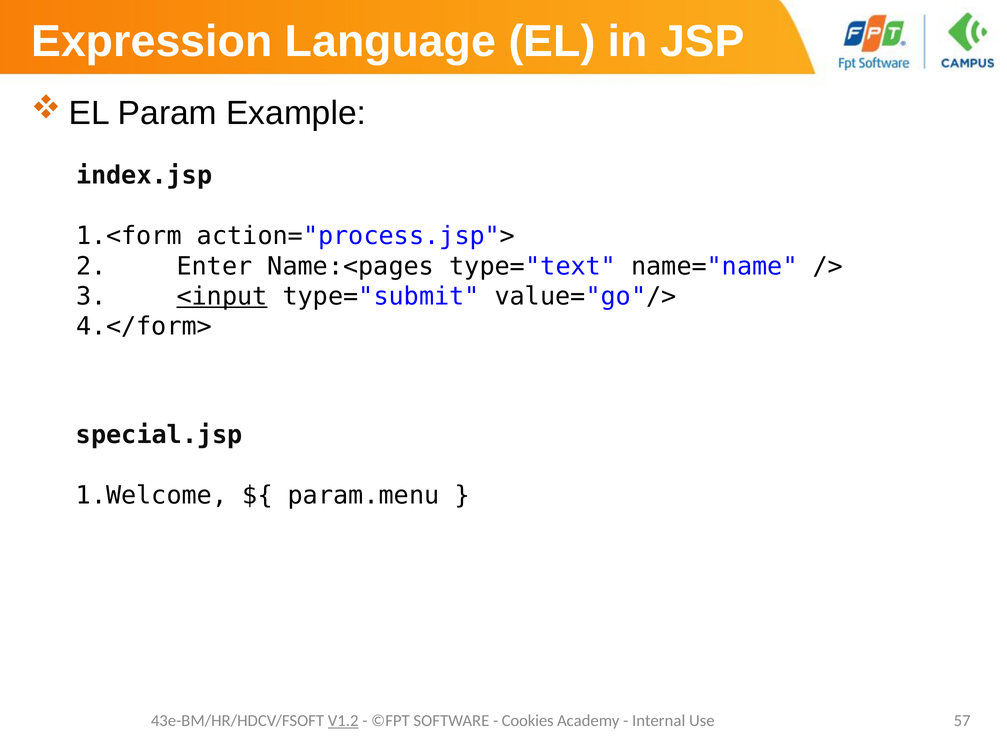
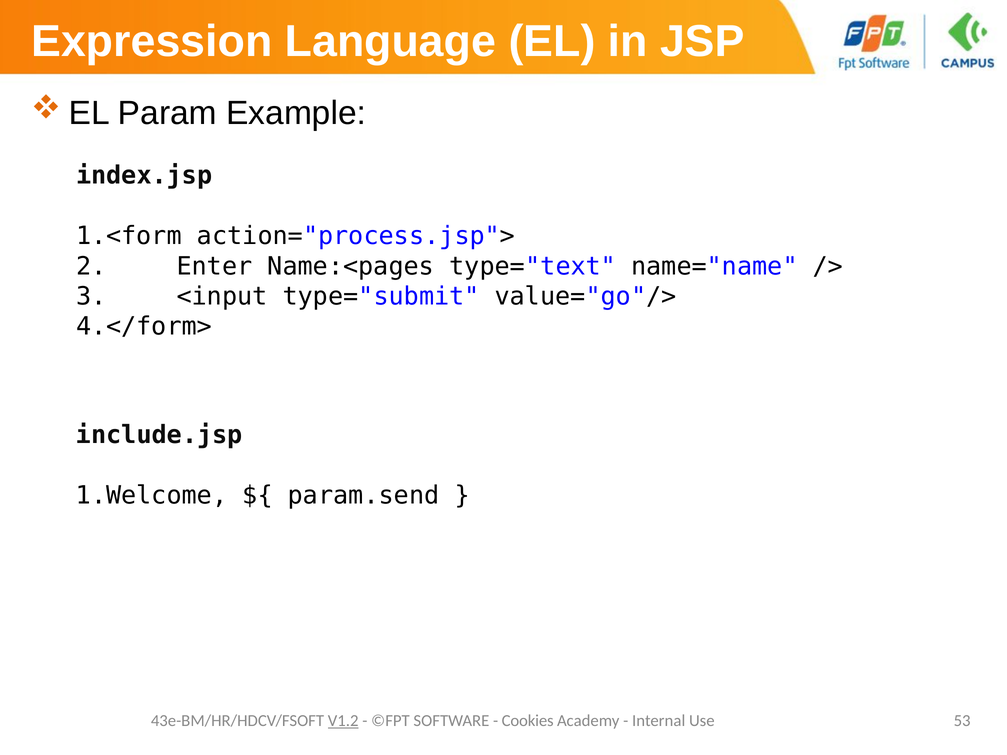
<input underline: present -> none
special.jsp: special.jsp -> include.jsp
param.menu: param.menu -> param.send
57: 57 -> 53
